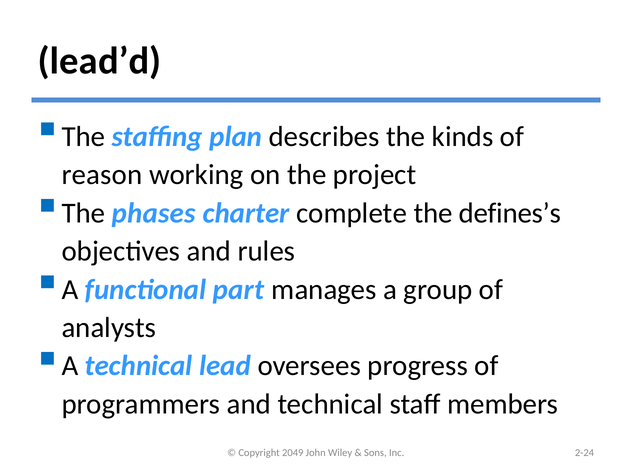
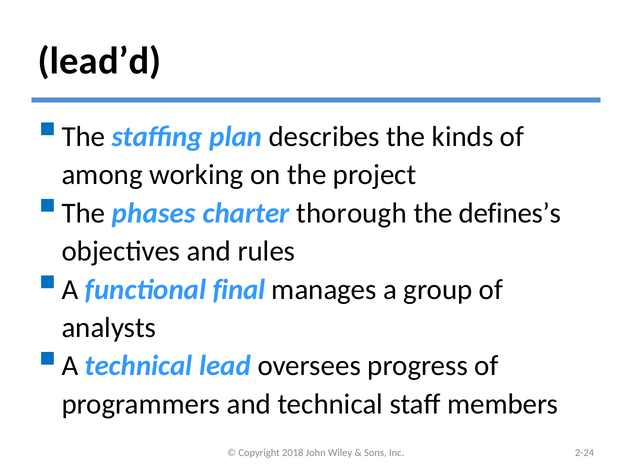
reason: reason -> among
complete: complete -> thorough
part: part -> final
2049: 2049 -> 2018
